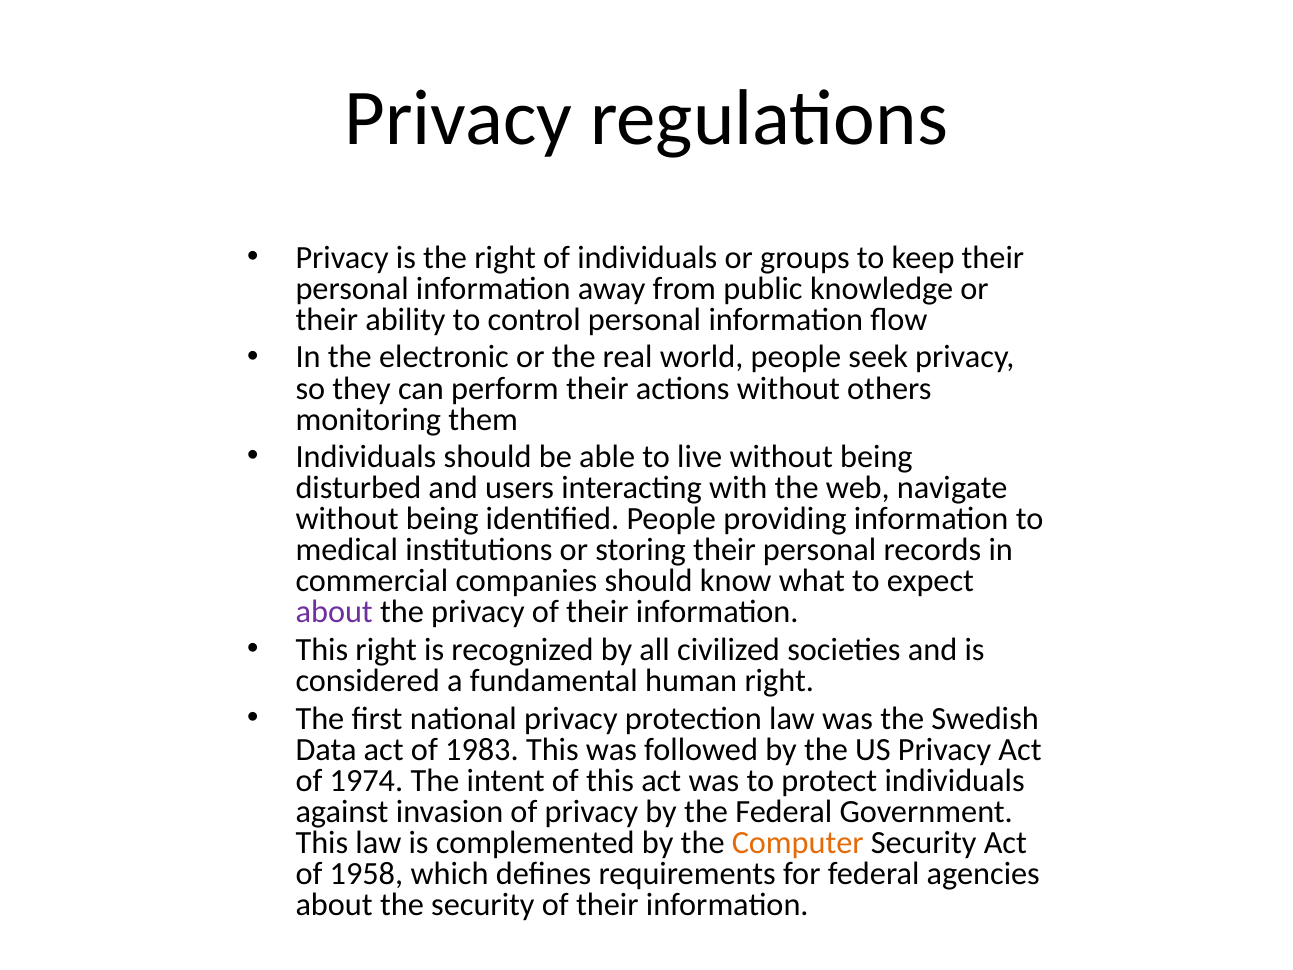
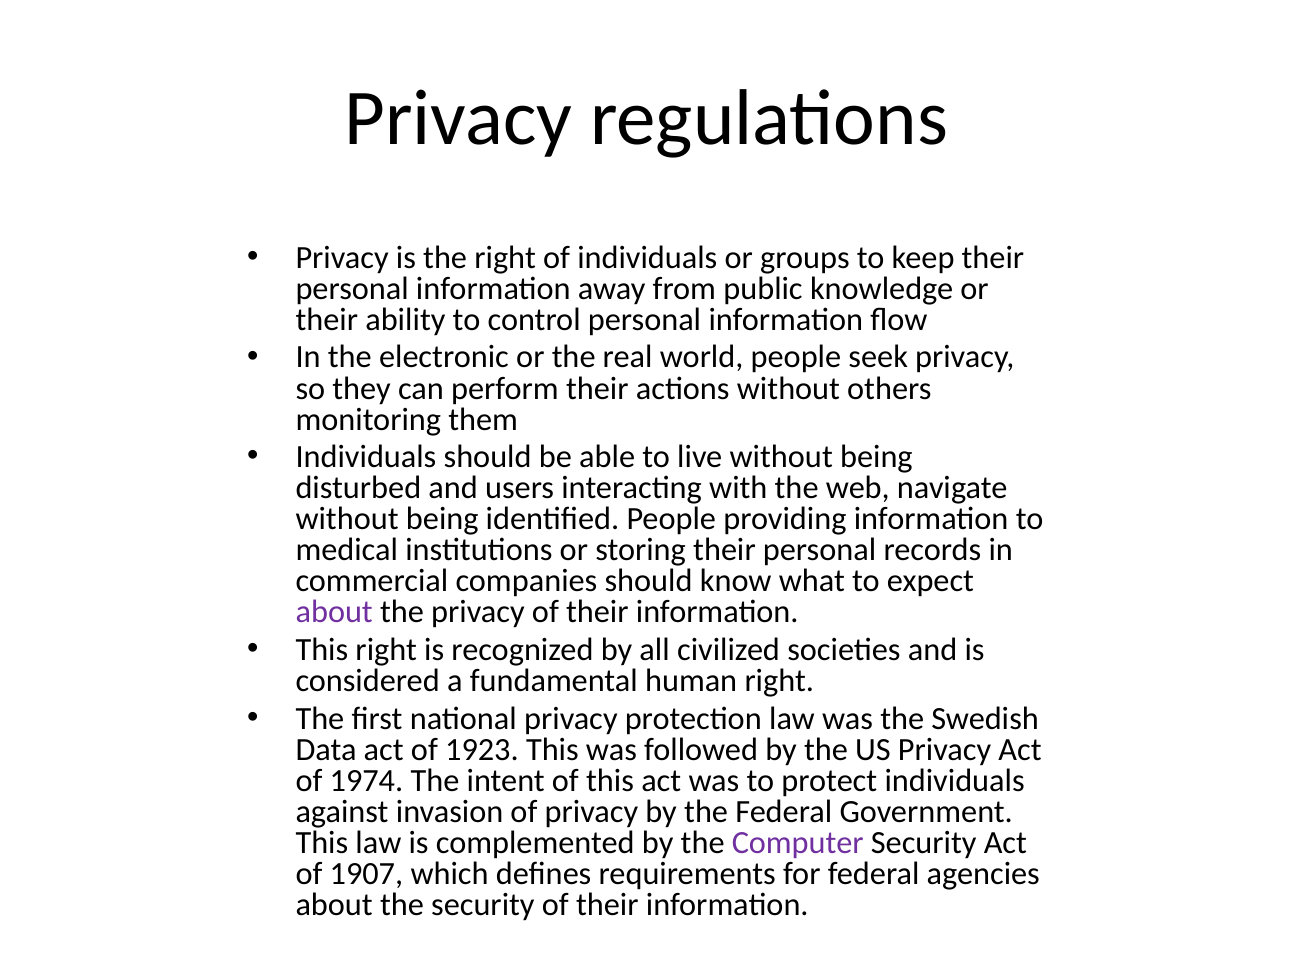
1983: 1983 -> 1923
Computer colour: orange -> purple
1958: 1958 -> 1907
